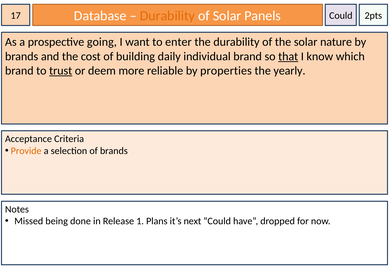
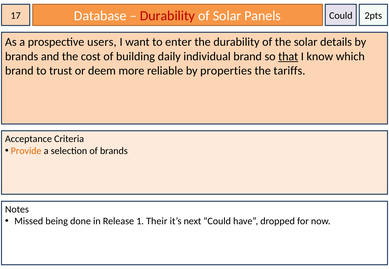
Durability at (167, 16) colour: orange -> red
going: going -> users
nature: nature -> details
trust underline: present -> none
yearly: yearly -> tariffs
Plans: Plans -> Their
